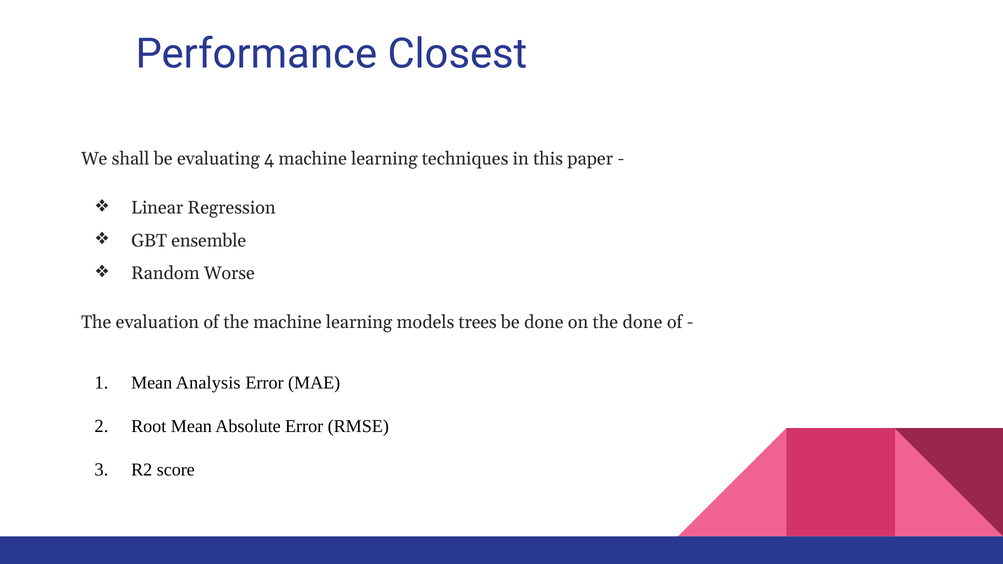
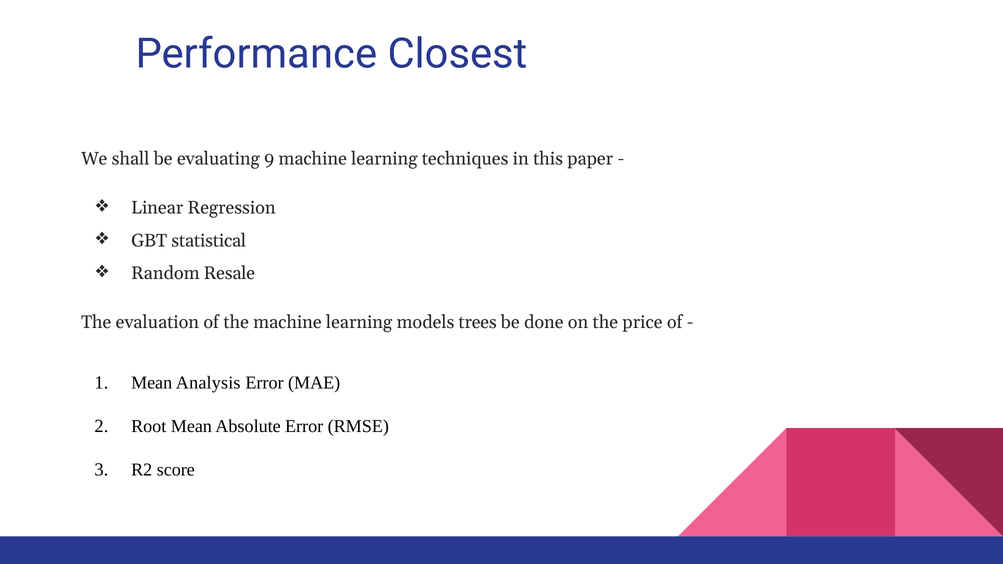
4: 4 -> 9
ensemble: ensemble -> statistical
Worse: Worse -> Resale
the done: done -> price
